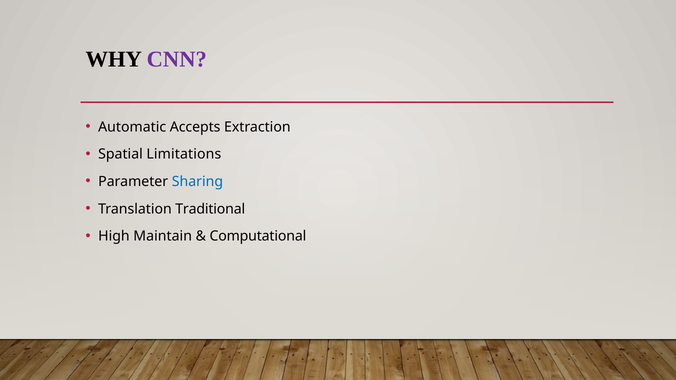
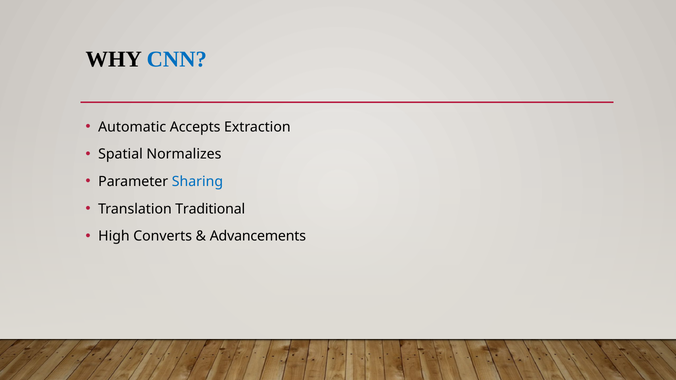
CNN colour: purple -> blue
Limitations: Limitations -> Normalizes
Maintain: Maintain -> Converts
Computational: Computational -> Advancements
